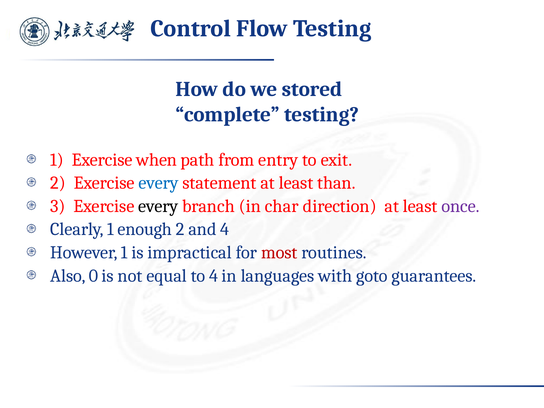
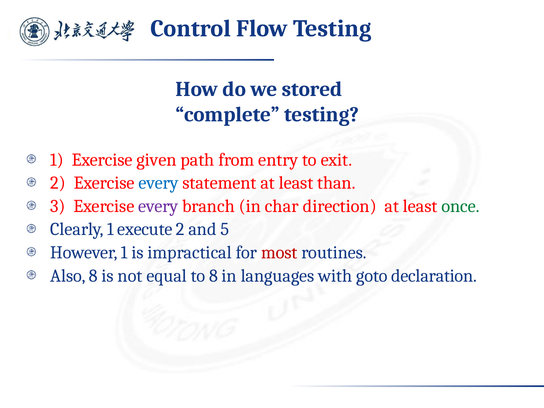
when: when -> given
every at (158, 206) colour: black -> purple
once colour: purple -> green
enough: enough -> execute
and 4: 4 -> 5
Also 0: 0 -> 8
to 4: 4 -> 8
guarantees: guarantees -> declaration
